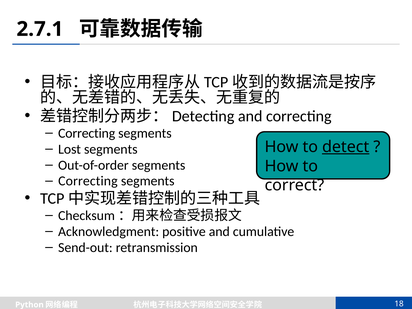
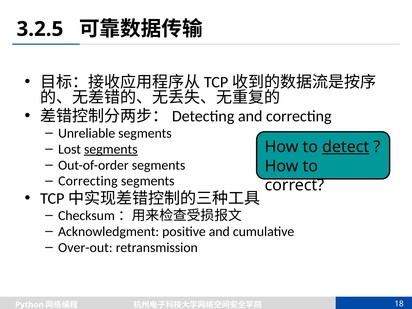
2.7.1: 2.7.1 -> 3.2.5
Correcting at (87, 133): Correcting -> Unreliable
segments at (111, 149) underline: none -> present
Send-out: Send-out -> Over-out
